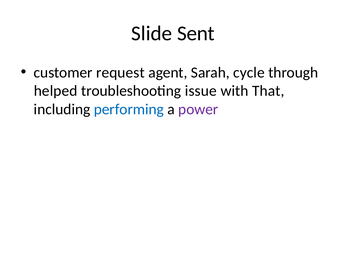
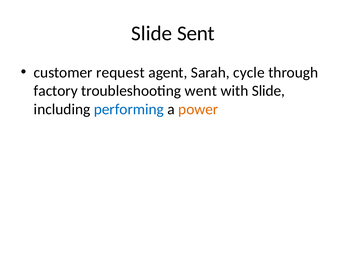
helped: helped -> factory
issue: issue -> went
with That: That -> Slide
power colour: purple -> orange
